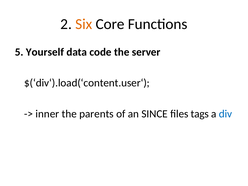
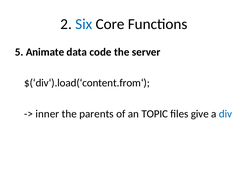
Six colour: orange -> blue
Yourself: Yourself -> Animate
$(‘div‘).load(‘content.user‘: $(‘div‘).load(‘content.user‘ -> $(‘div‘).load(‘content.from‘
SINCE: SINCE -> TOPIC
tags: tags -> give
